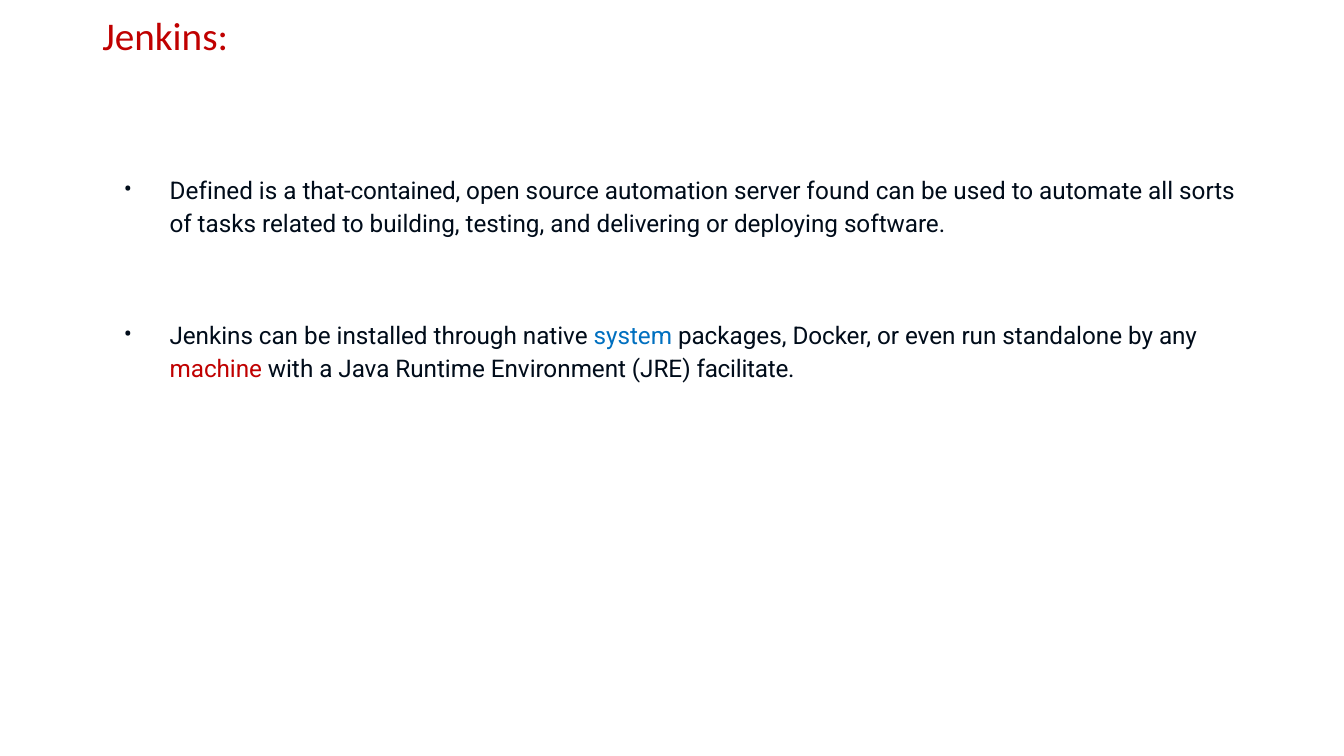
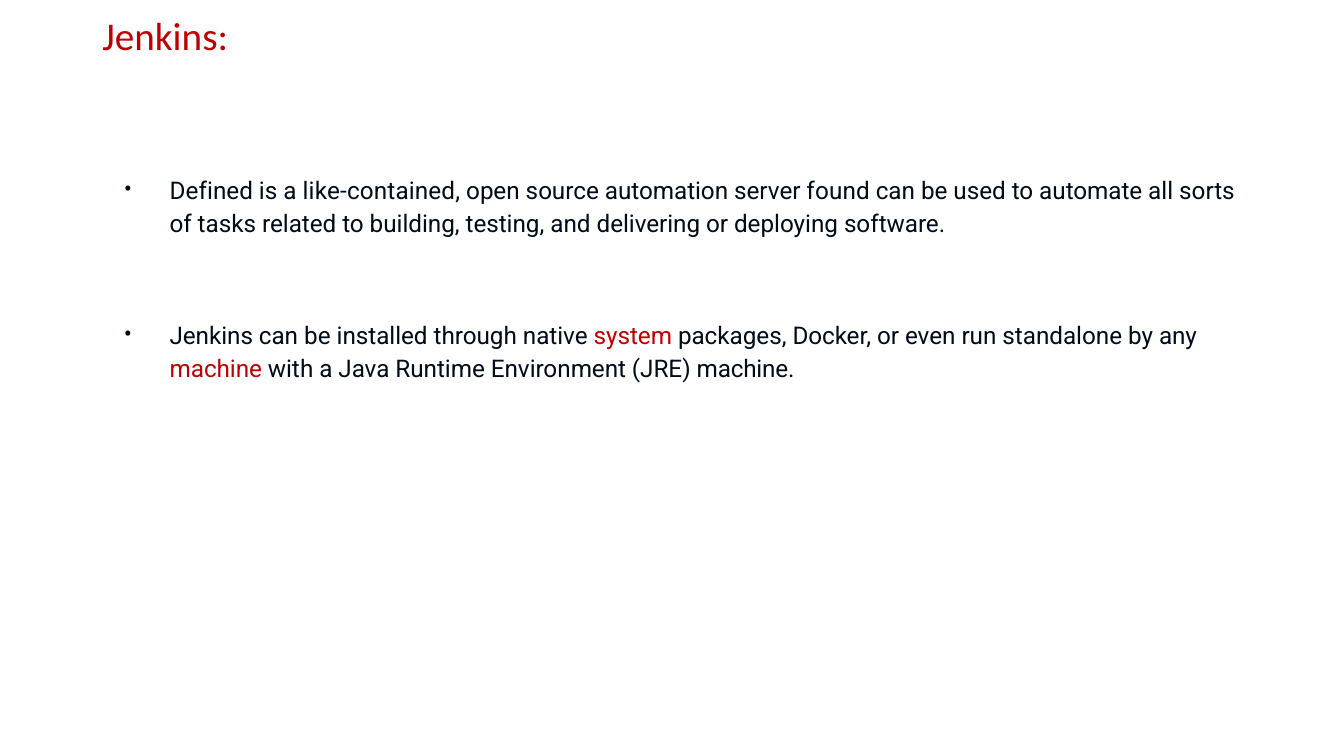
that-contained: that-contained -> like-contained
system colour: blue -> red
JRE facilitate: facilitate -> machine
